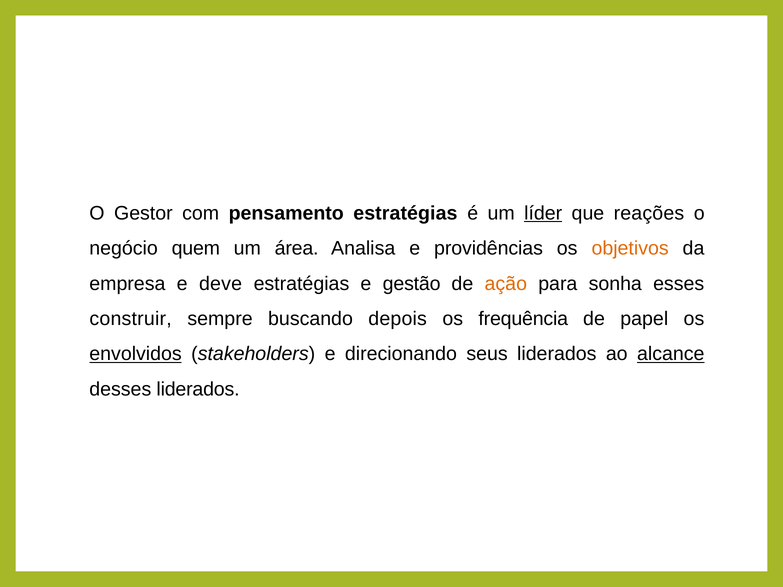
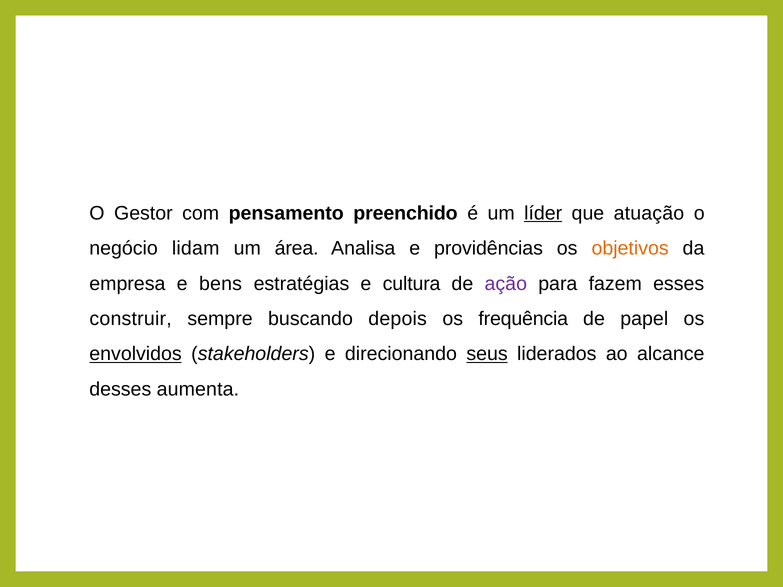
pensamento estratégias: estratégias -> preenchido
reações: reações -> atuação
quem: quem -> lidam
deve: deve -> bens
gestão: gestão -> cultura
ação colour: orange -> purple
sonha: sonha -> fazem
seus underline: none -> present
alcance underline: present -> none
desses liderados: liderados -> aumenta
